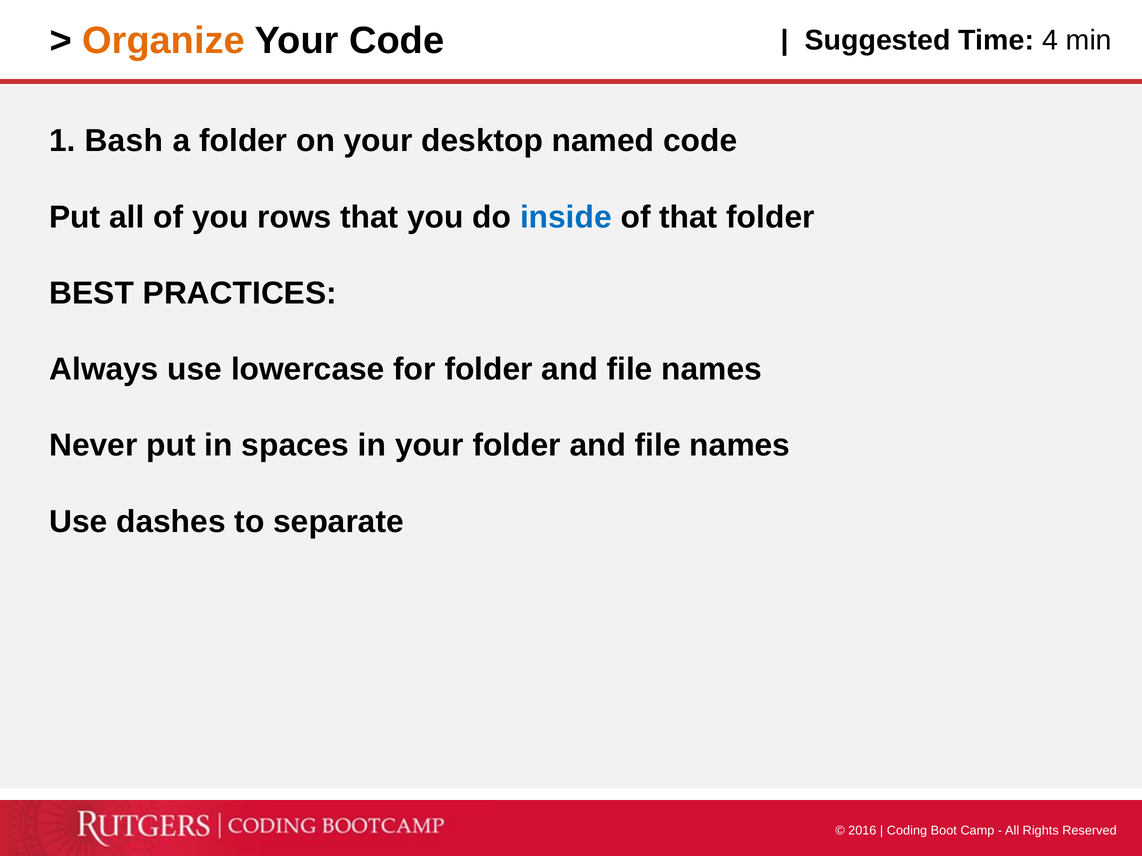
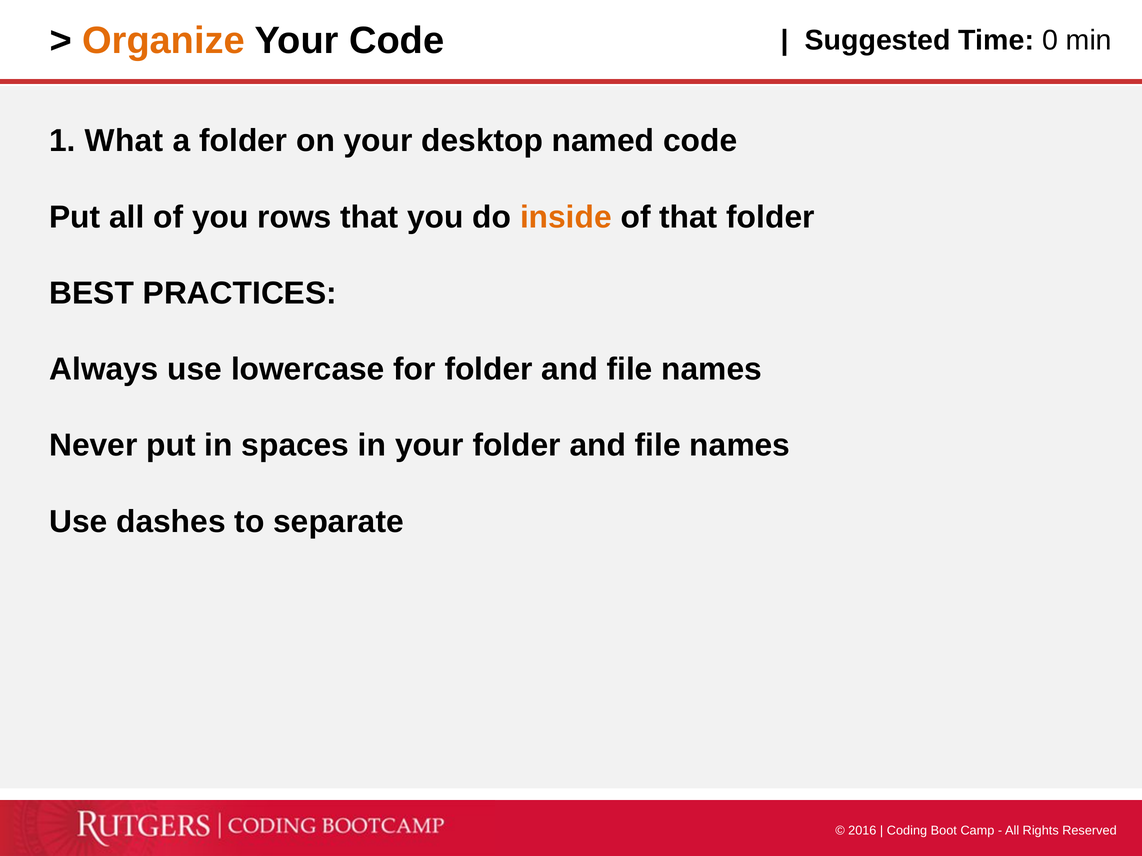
4: 4 -> 0
Bash: Bash -> What
inside colour: blue -> orange
